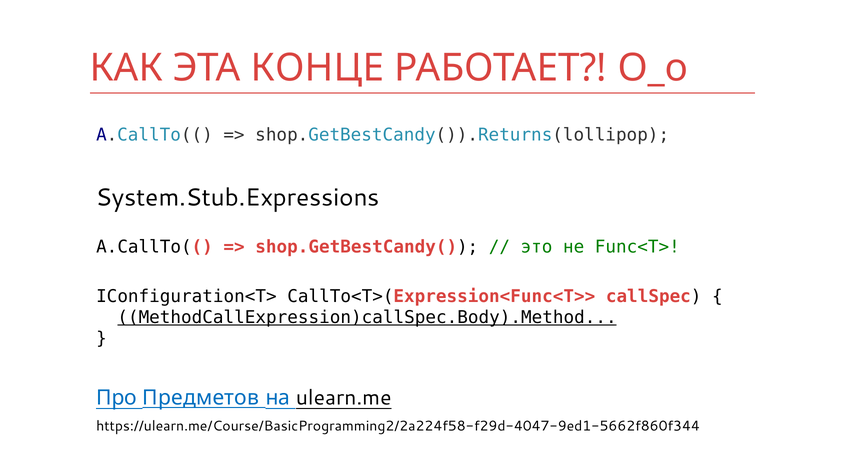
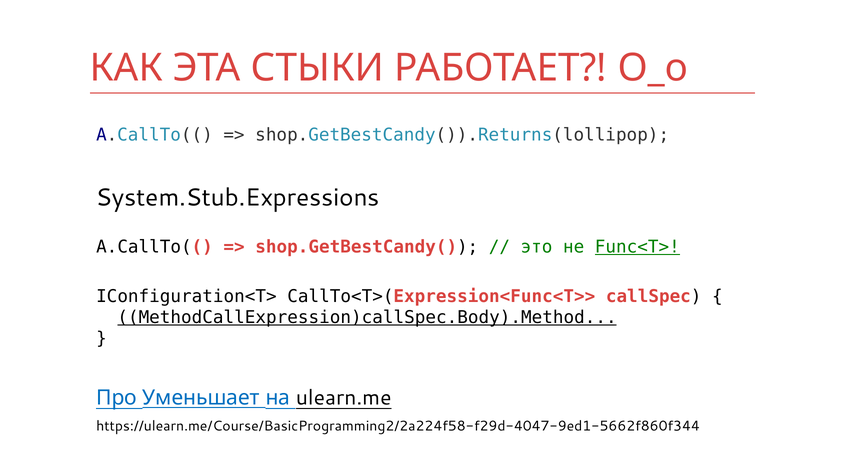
КОНЦЕ: КОНЦЕ -> СТЫКИ
Func<T> underline: none -> present
Предметов: Предметов -> Уменьшает
